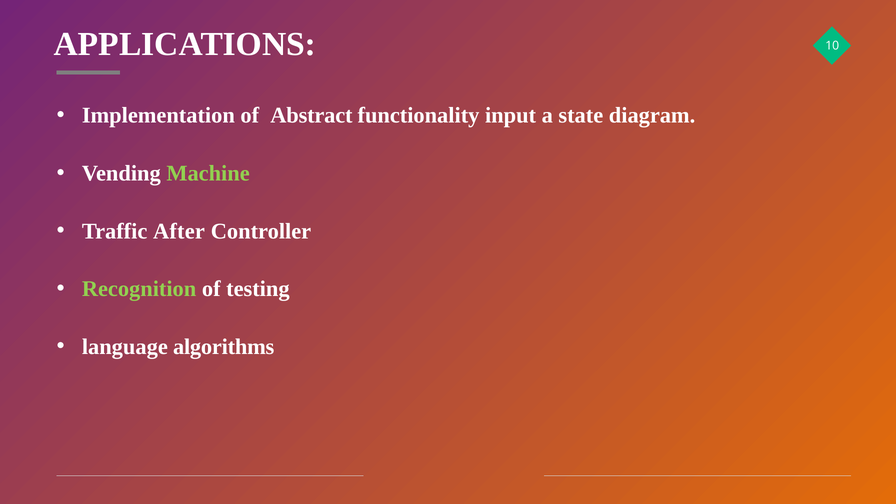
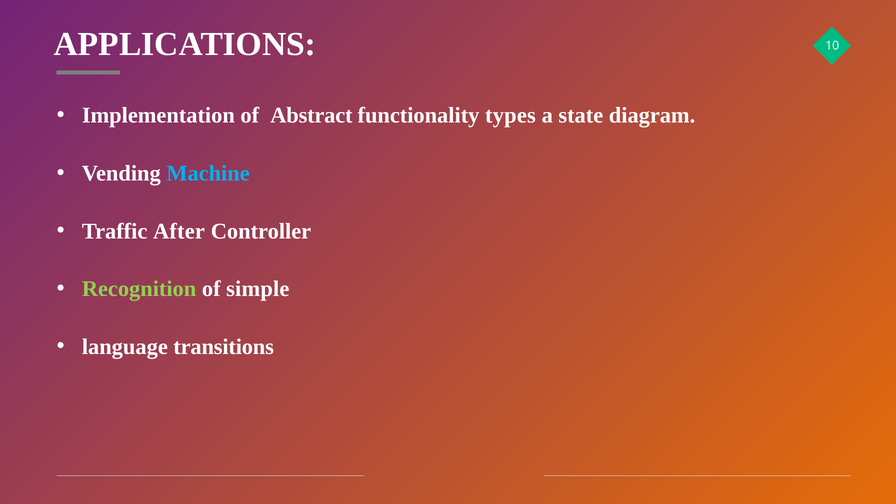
input: input -> types
Machine colour: light green -> light blue
testing: testing -> simple
algorithms: algorithms -> transitions
